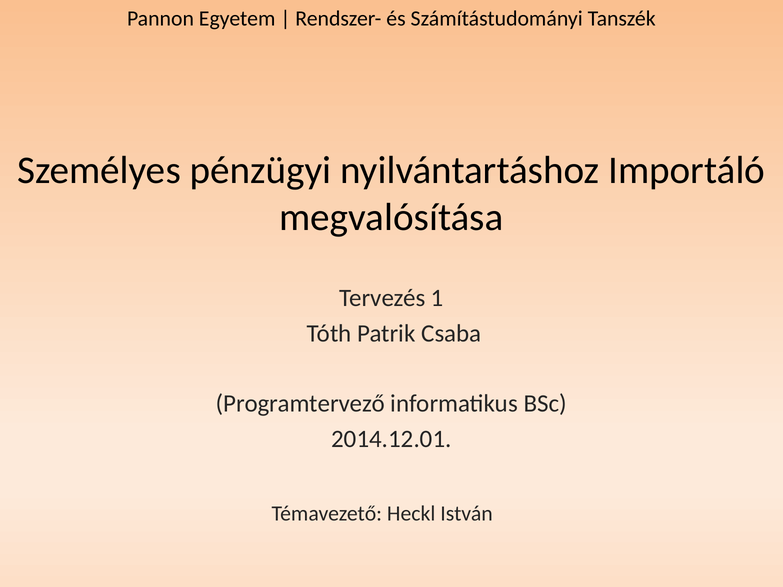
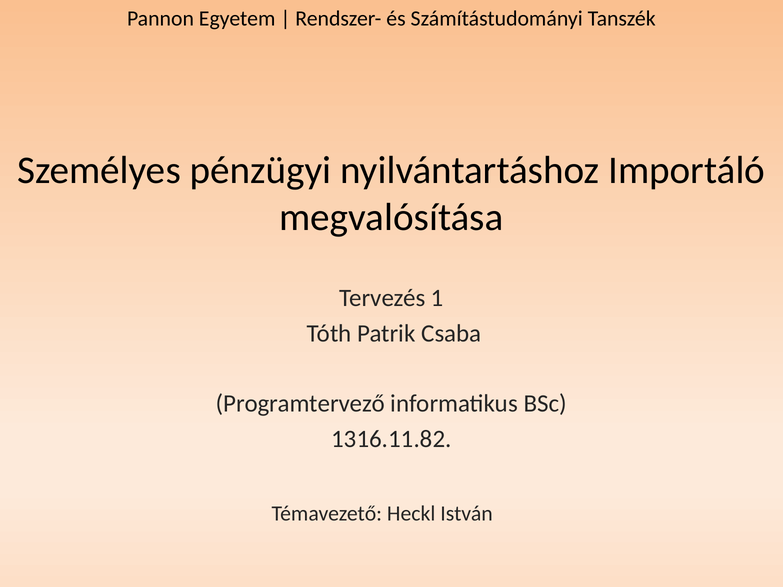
2014.12.01: 2014.12.01 -> 1316.11.82
